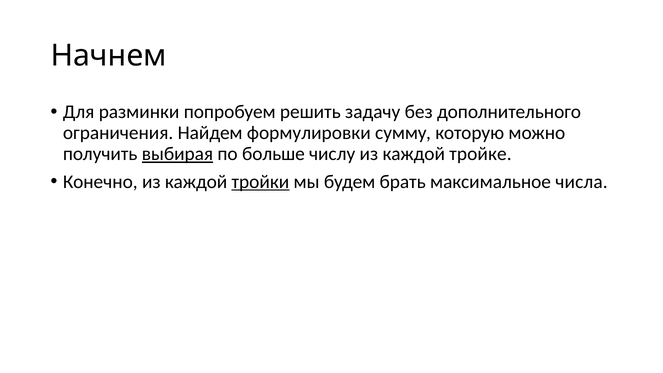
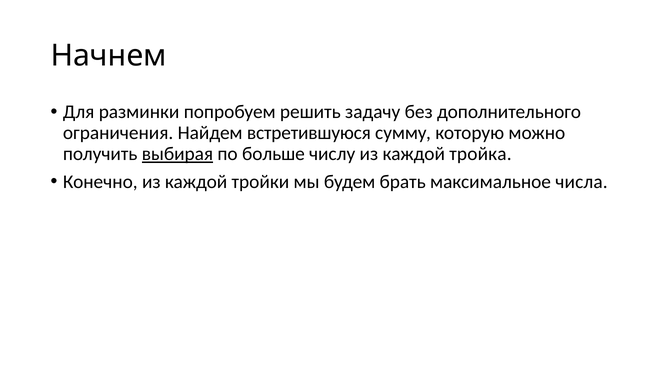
формулировки: формулировки -> встретившуюся
тройке: тройке -> тройка
тройки underline: present -> none
